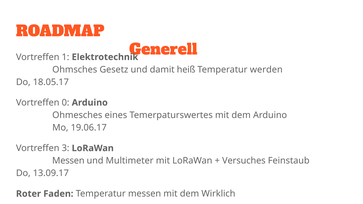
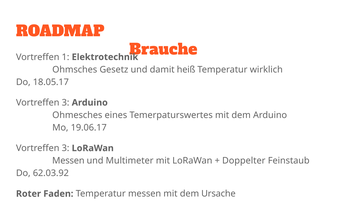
Generell: Generell -> Brauche
werden: werden -> wirklich
0 at (66, 103): 0 -> 3
Versuches: Versuches -> Doppelter
13.09.17: 13.09.17 -> 62.03.92
Wirklich: Wirklich -> Ursache
